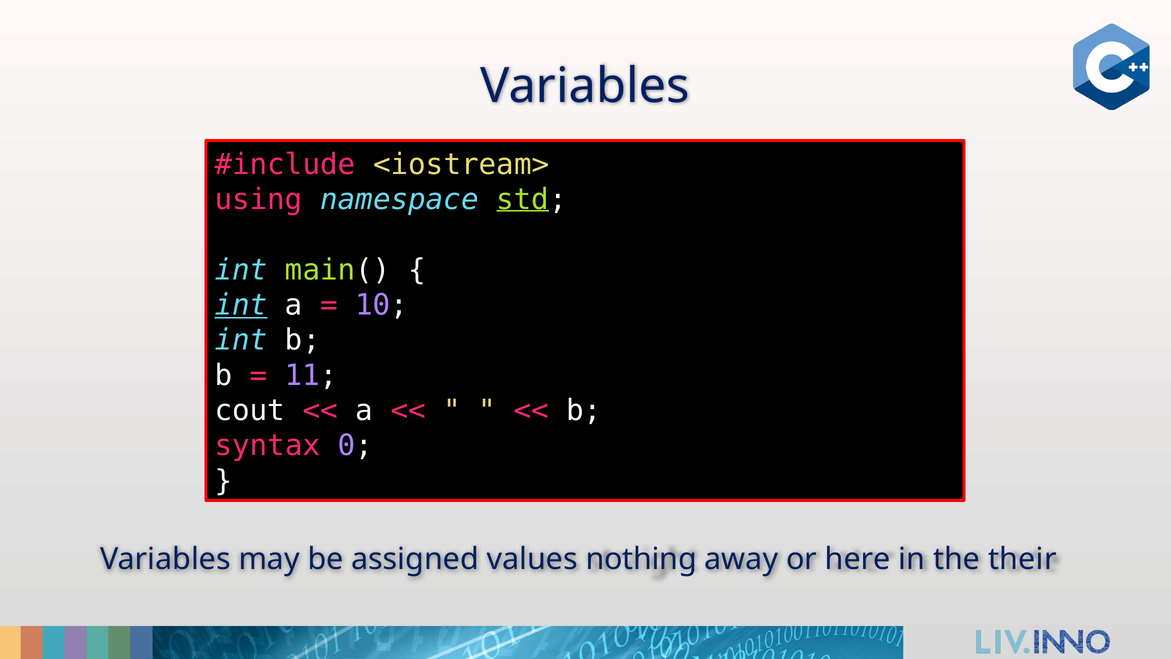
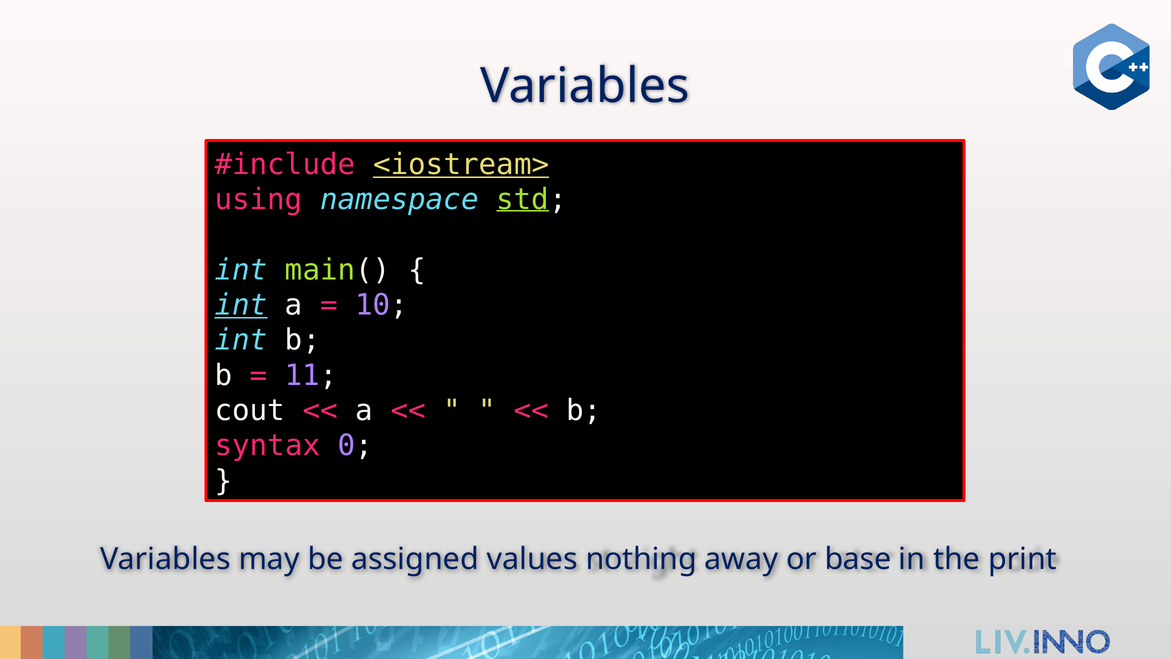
<iostream> underline: none -> present
here: here -> base
their: their -> print
